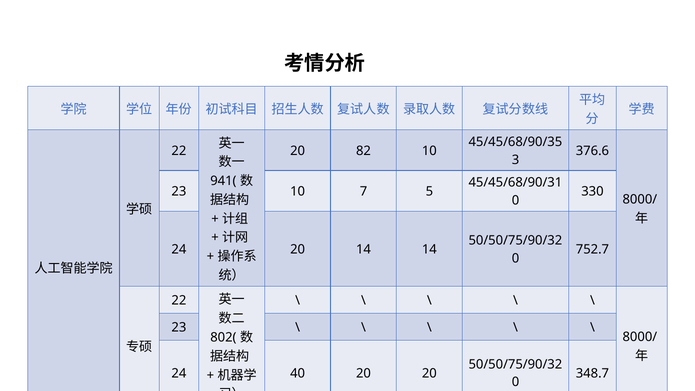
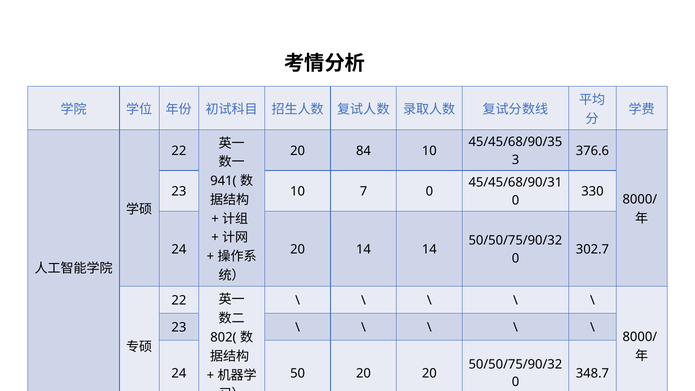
82: 82 -> 84
7 5: 5 -> 0
752.7: 752.7 -> 302.7
40: 40 -> 50
